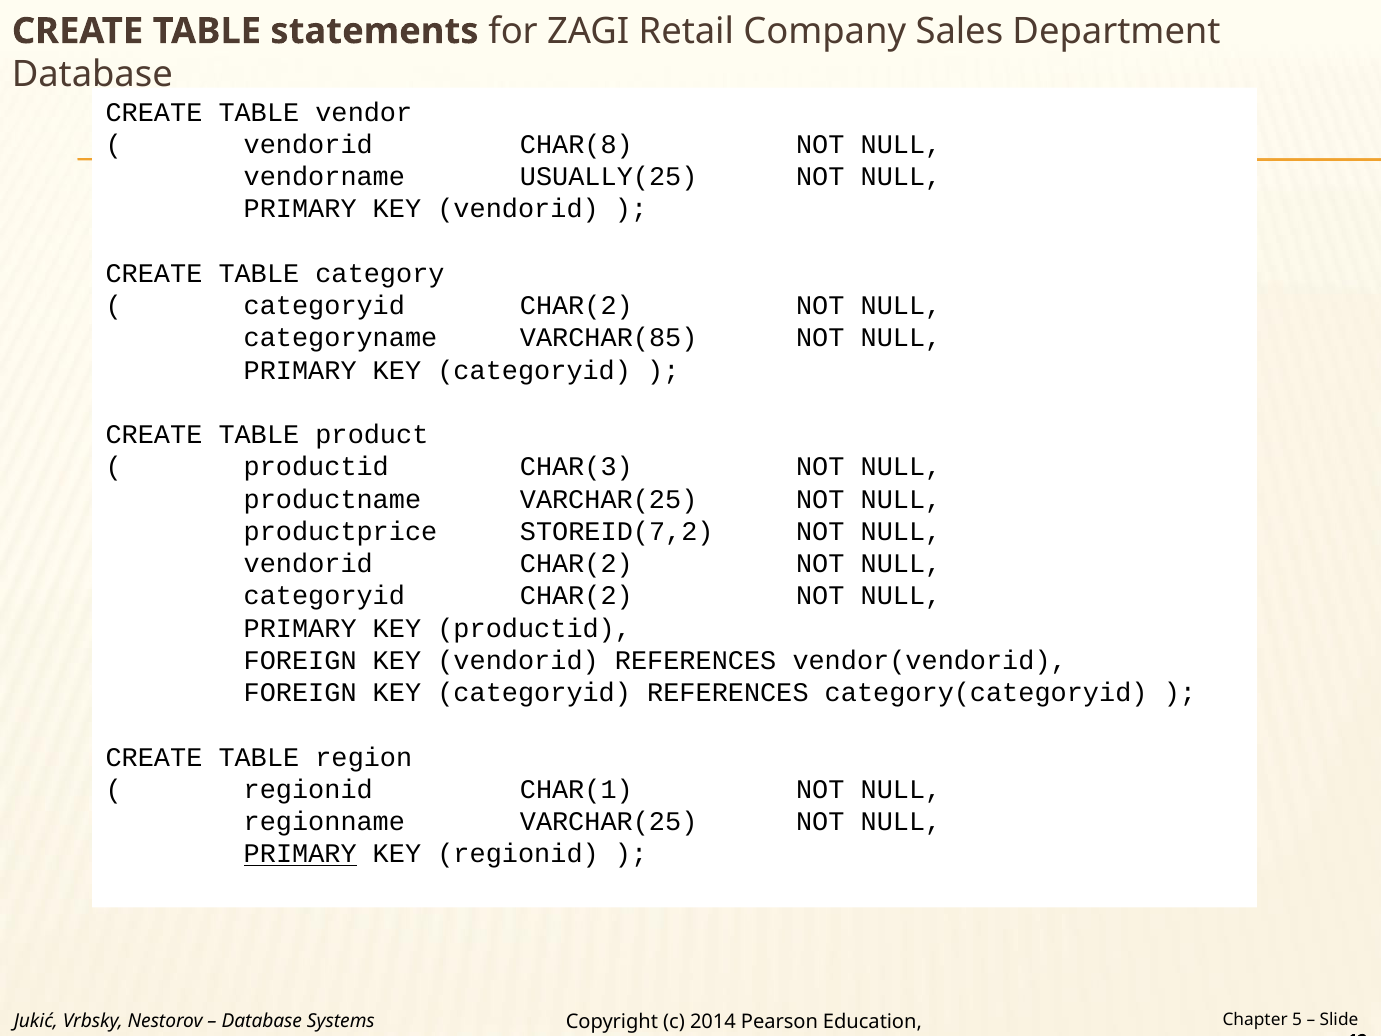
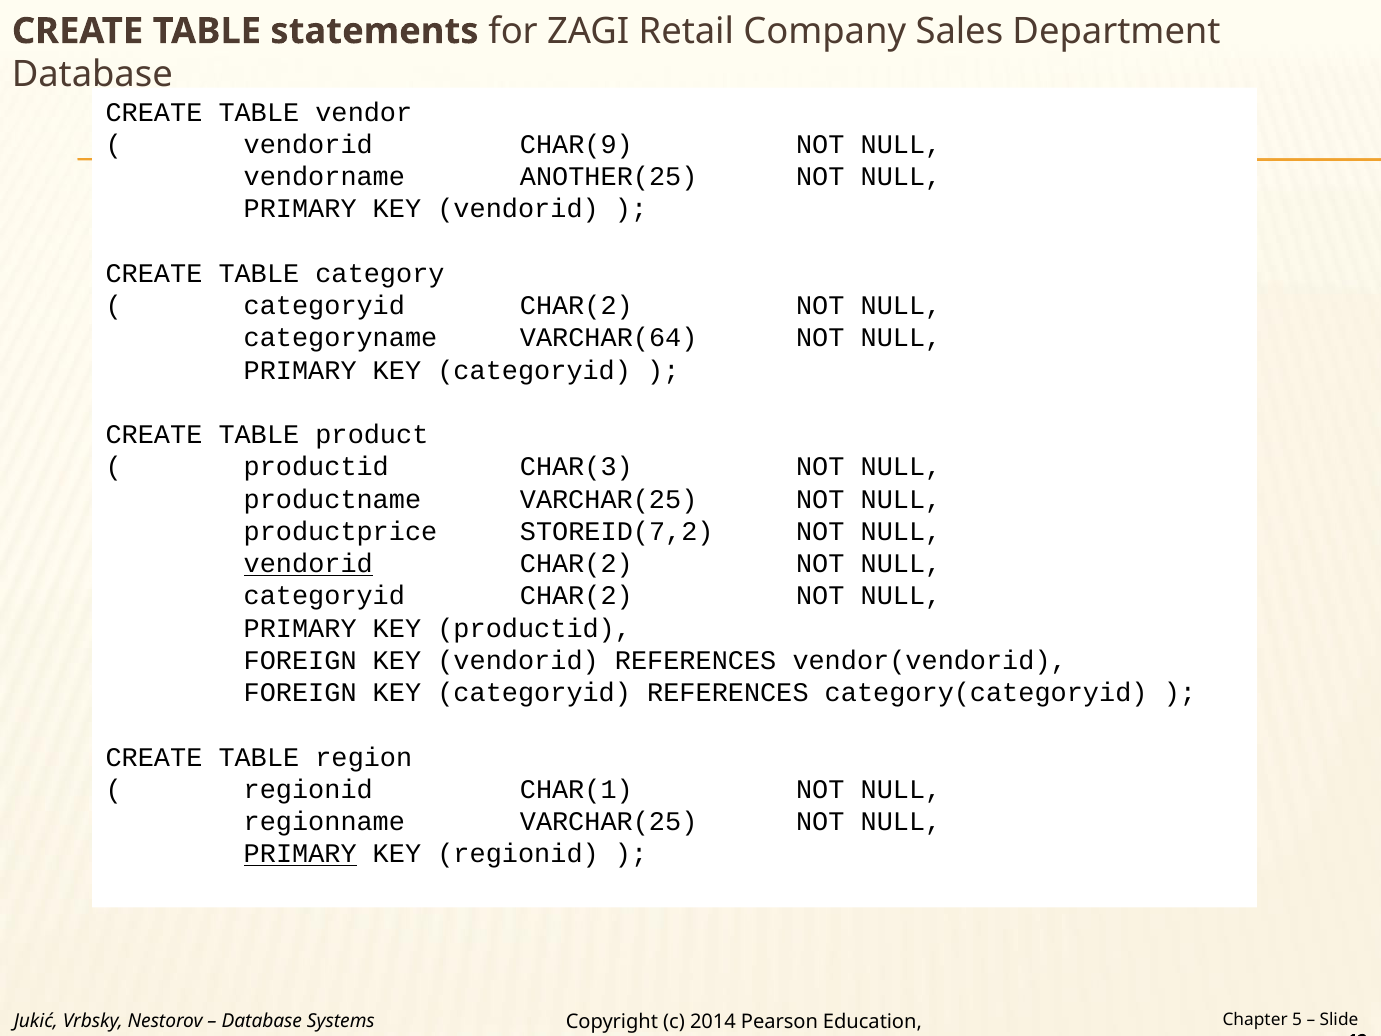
CHAR(8: CHAR(8 -> CHAR(9
USUALLY(25: USUALLY(25 -> ANOTHER(25
VARCHAR(85: VARCHAR(85 -> VARCHAR(64
vendorid at (308, 564) underline: none -> present
